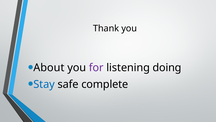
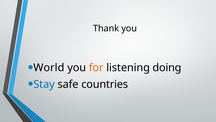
About: About -> World
for colour: purple -> orange
complete: complete -> countries
